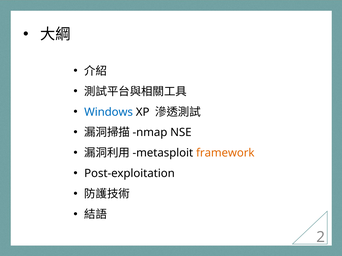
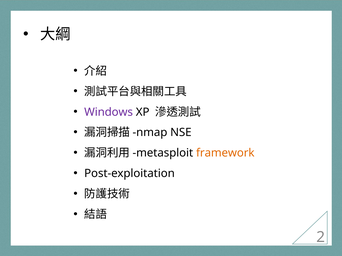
Windows colour: blue -> purple
